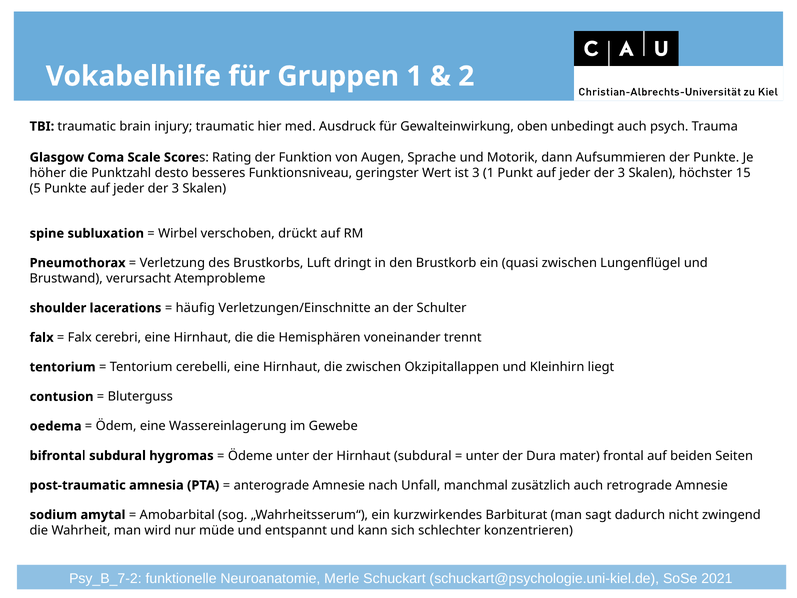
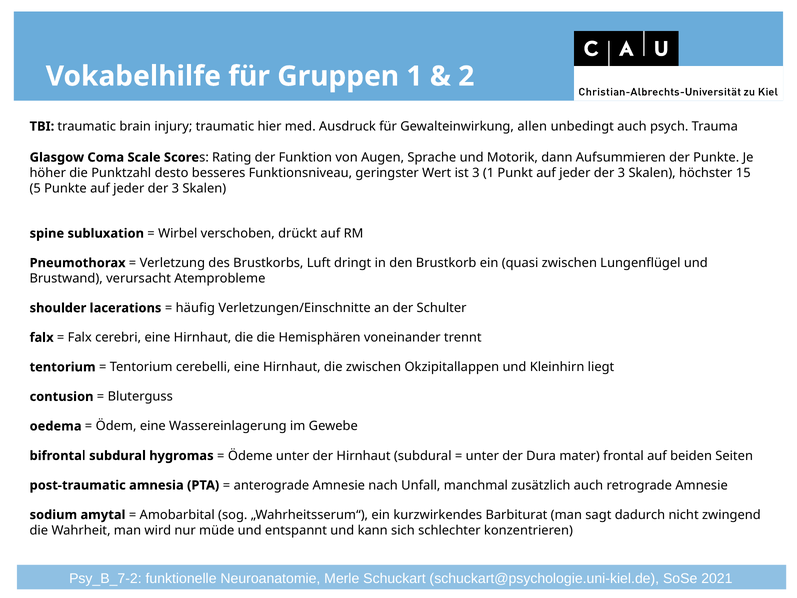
oben: oben -> allen
